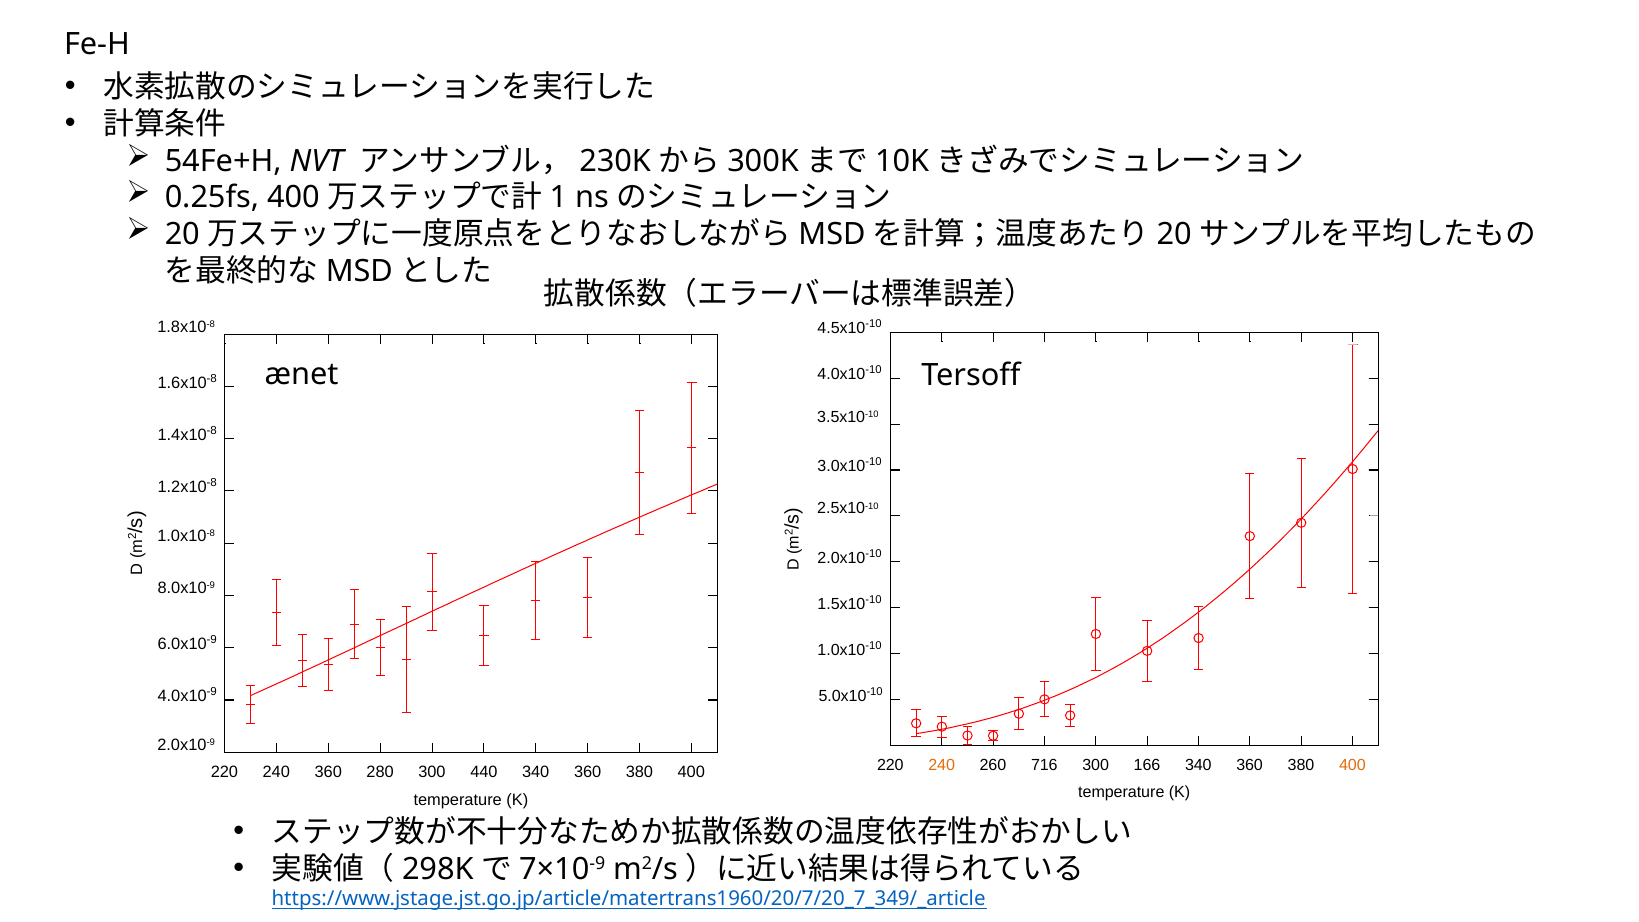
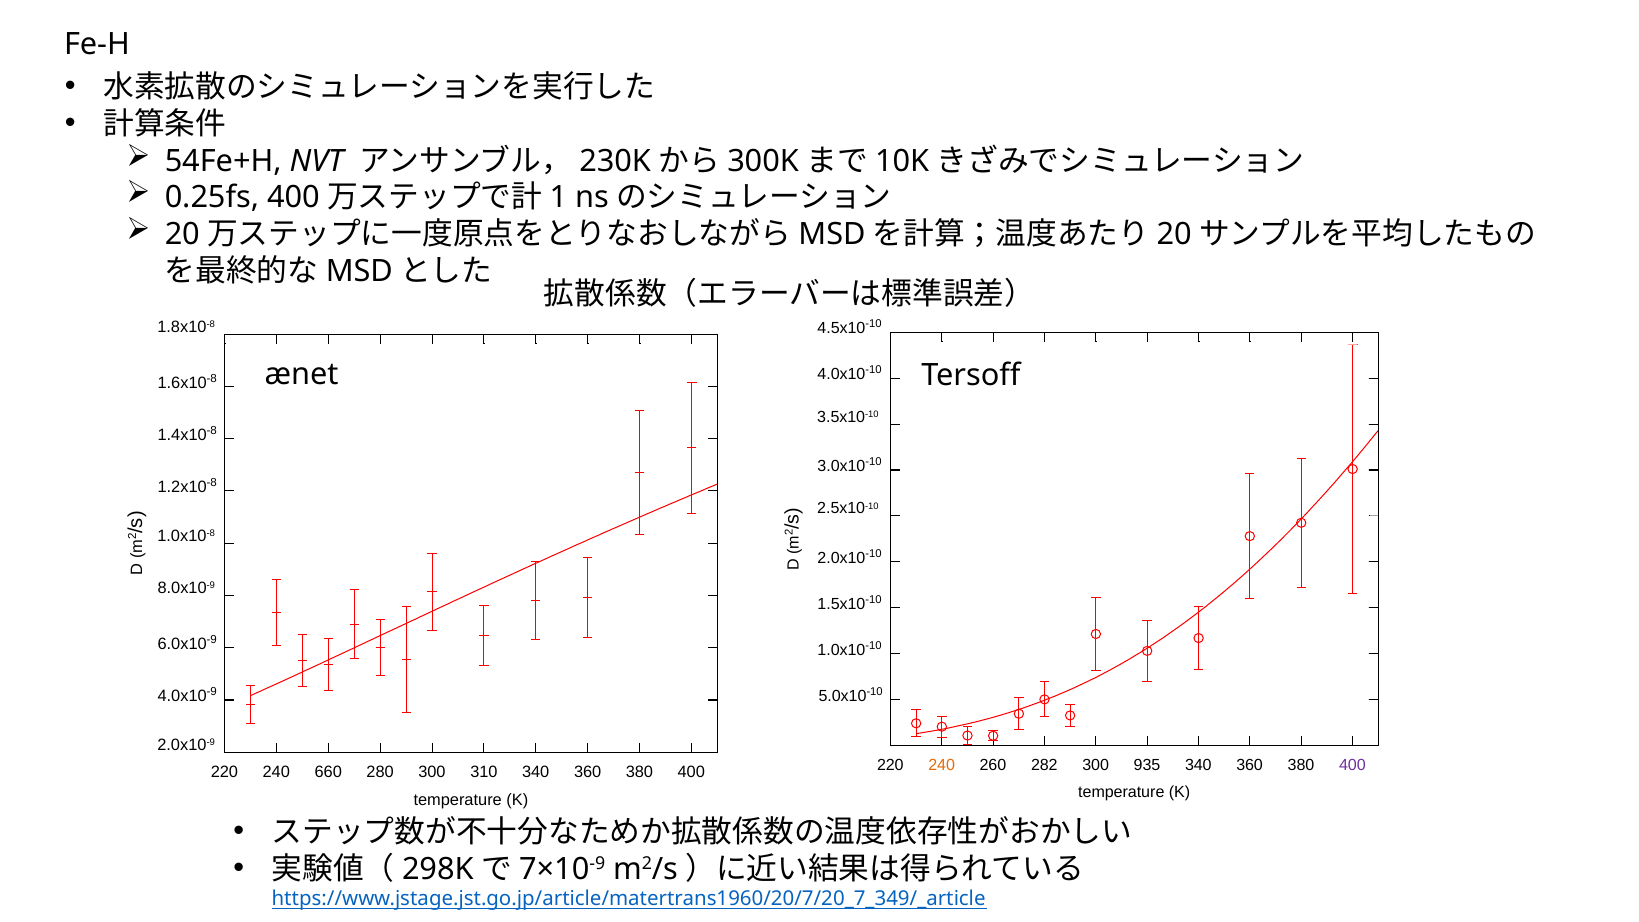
716: 716 -> 282
166: 166 -> 935
400 at (1352, 765) colour: orange -> purple
240 360: 360 -> 660
440: 440 -> 310
